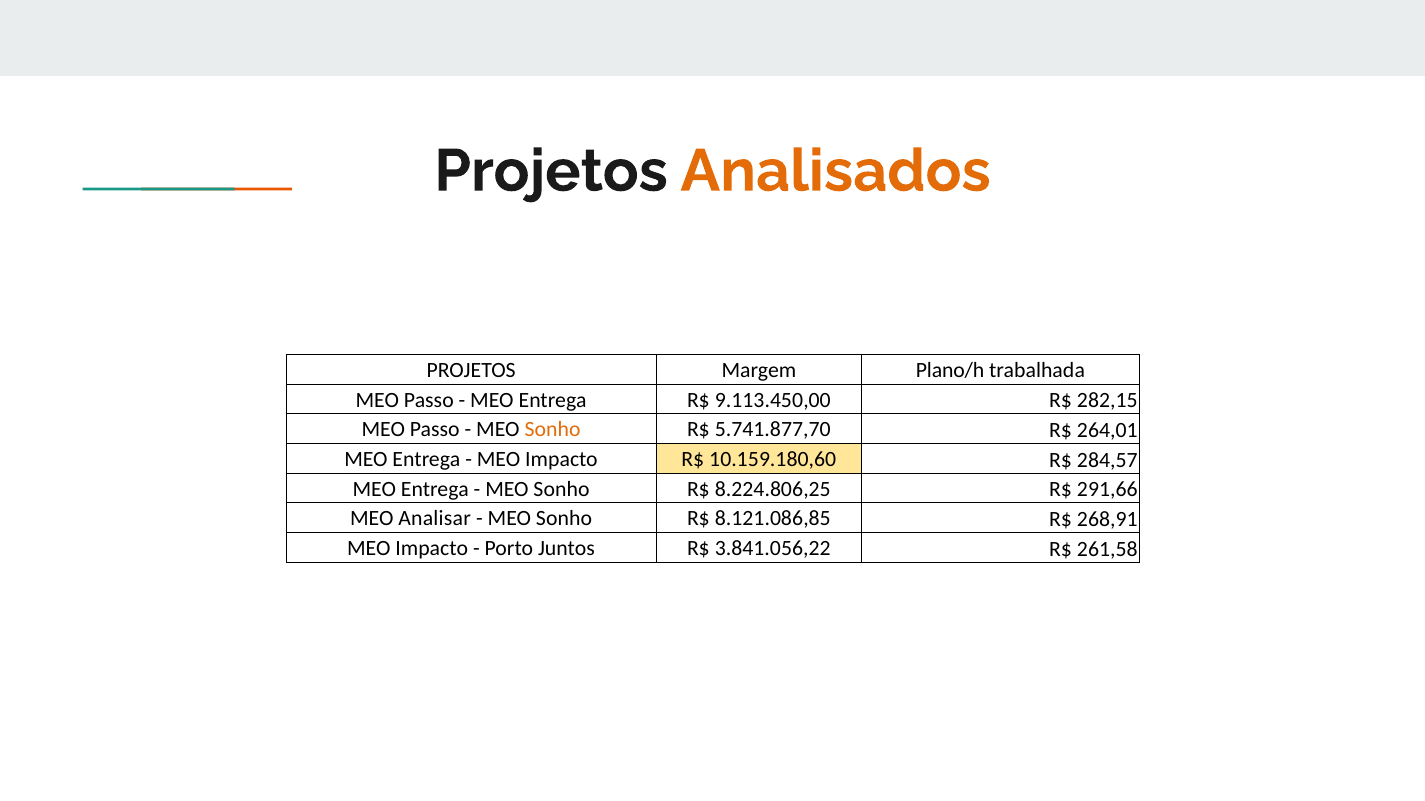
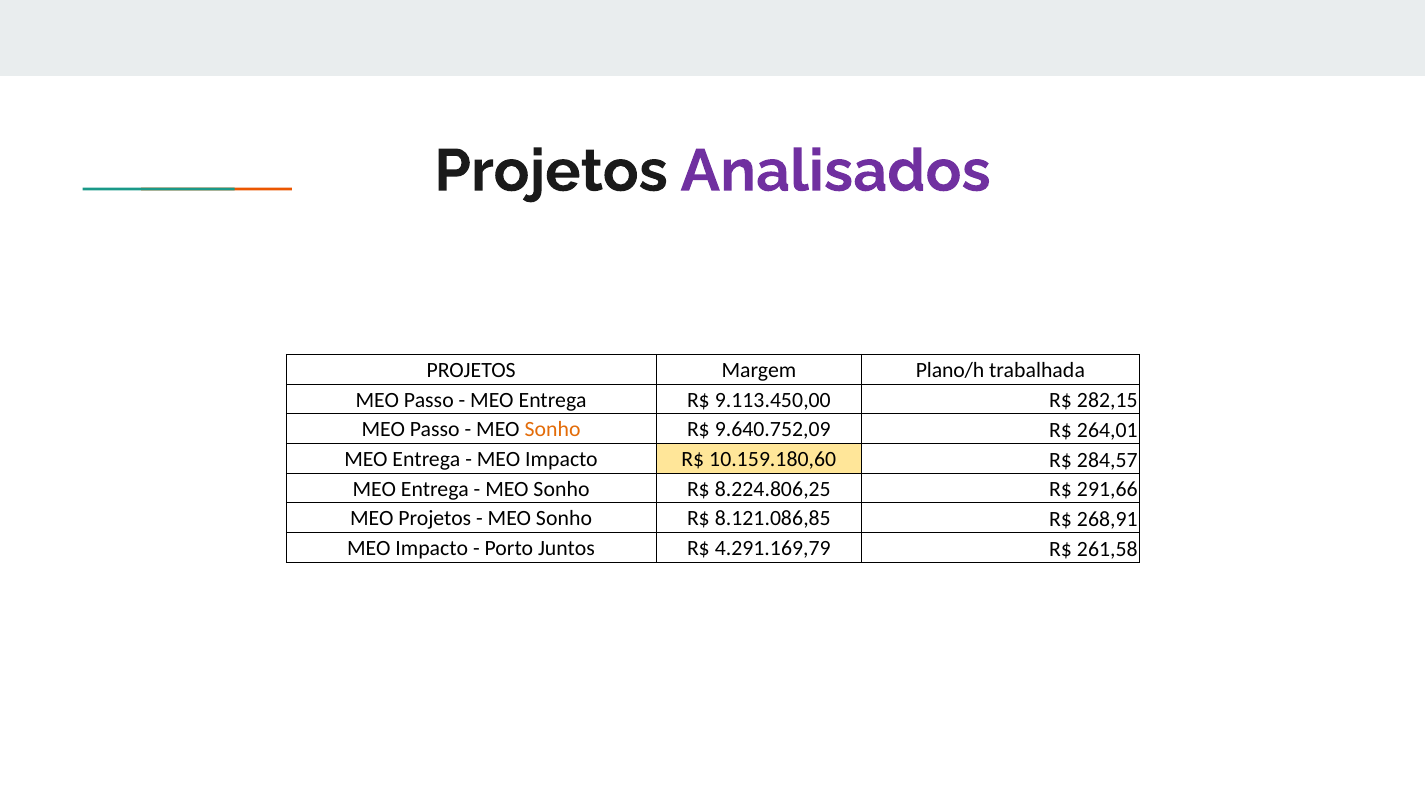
Analisados colour: orange -> purple
5.741.877,70: 5.741.877,70 -> 9.640.752,09
MEO Analisar: Analisar -> Projetos
3.841.056,22: 3.841.056,22 -> 4.291.169,79
